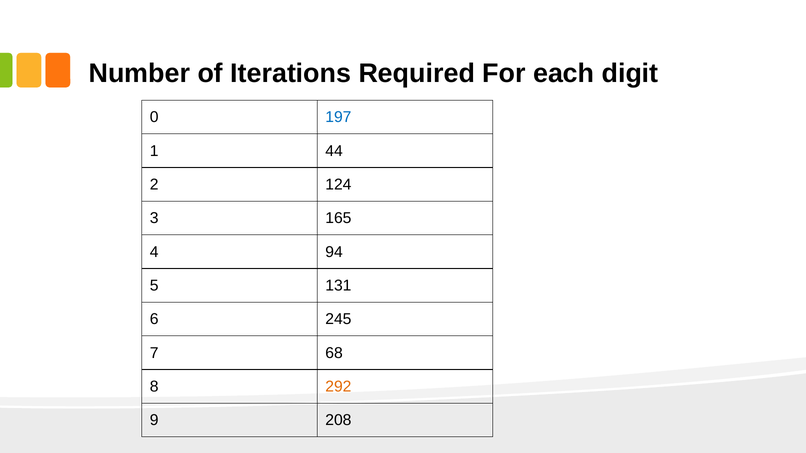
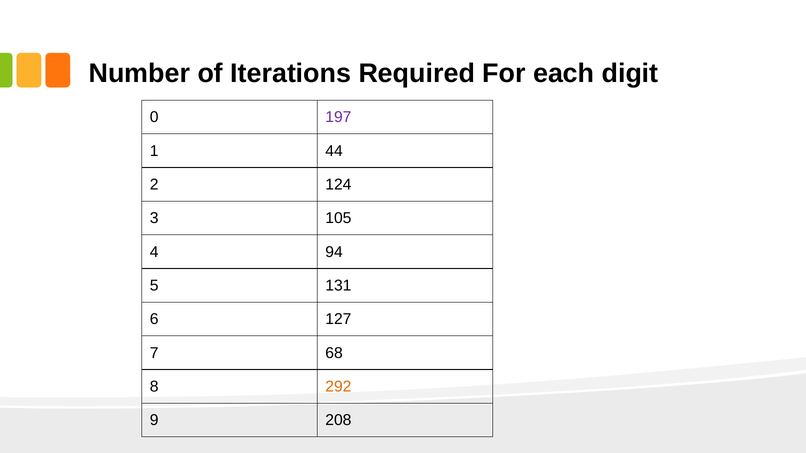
197 colour: blue -> purple
165: 165 -> 105
245: 245 -> 127
